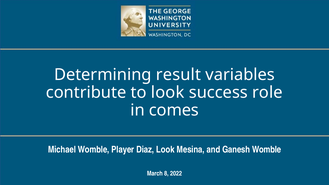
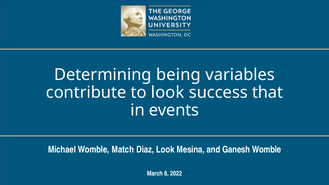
result: result -> being
role: role -> that
comes: comes -> events
Player: Player -> Match
